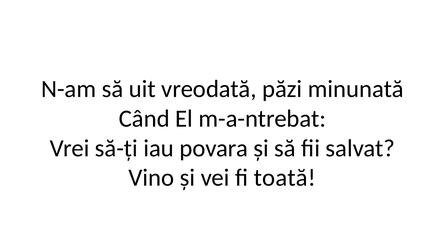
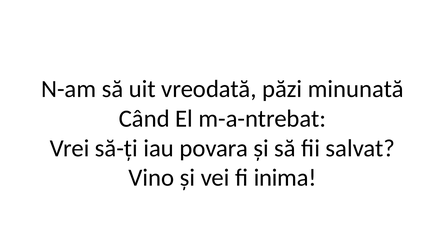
toată: toată -> inima
